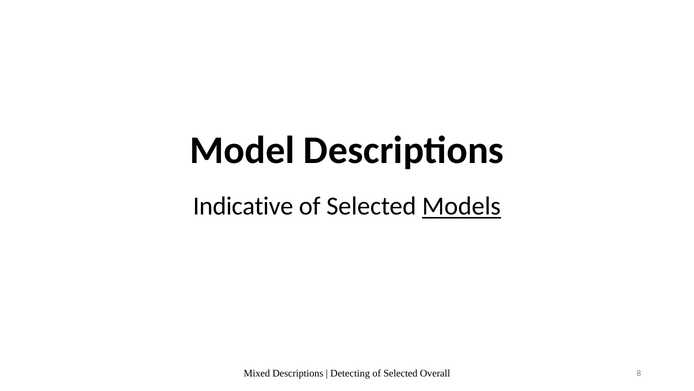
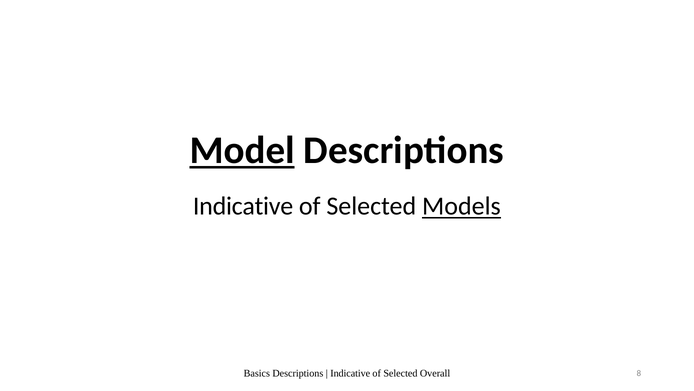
Model underline: none -> present
Mixed: Mixed -> Basics
Detecting at (350, 373): Detecting -> Indicative
